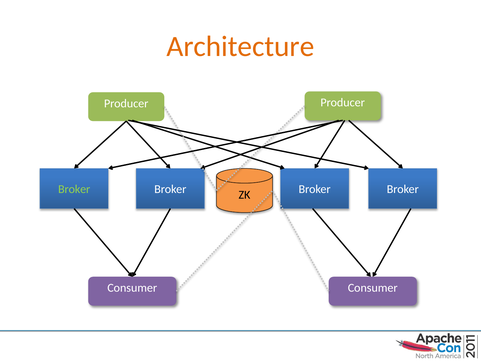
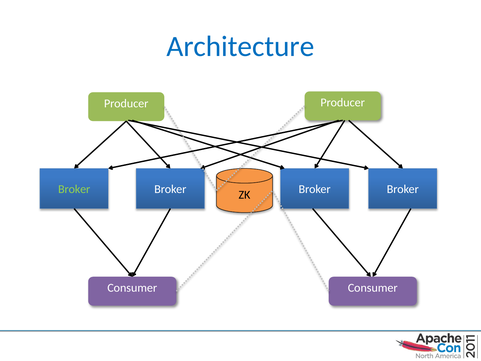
Architecture colour: orange -> blue
